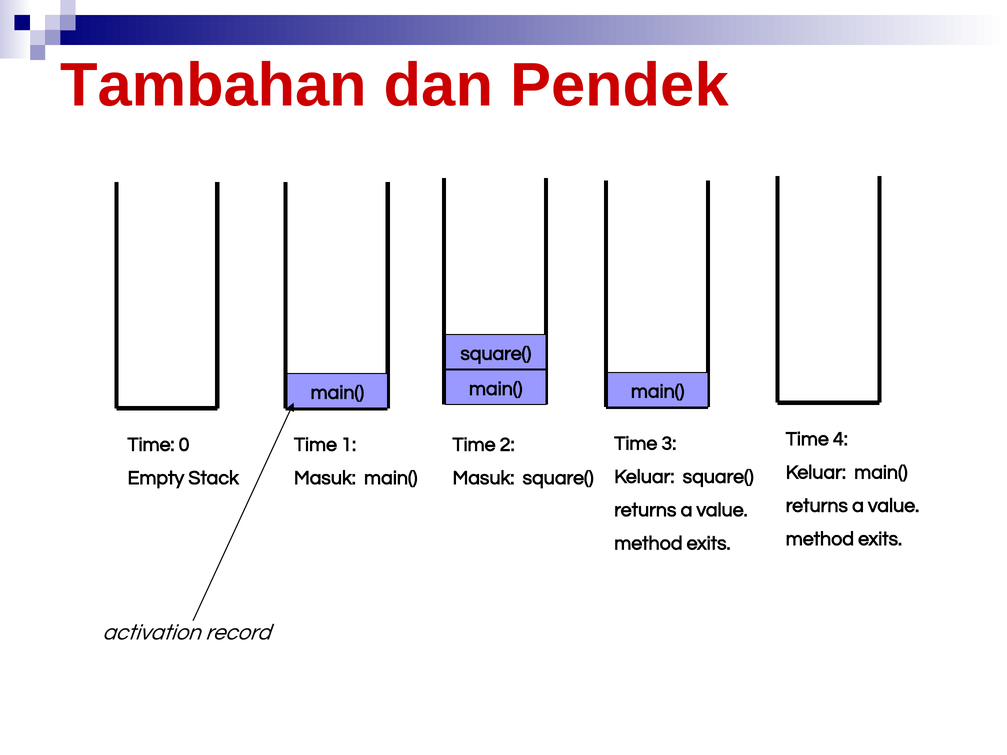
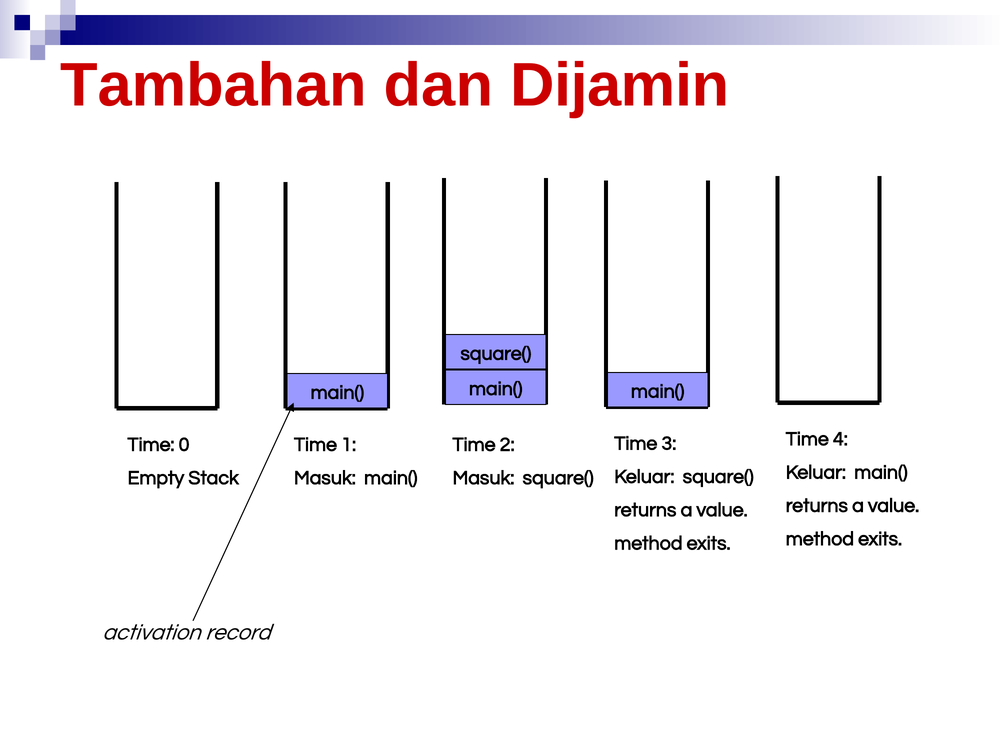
Pendek: Pendek -> Dijamin
